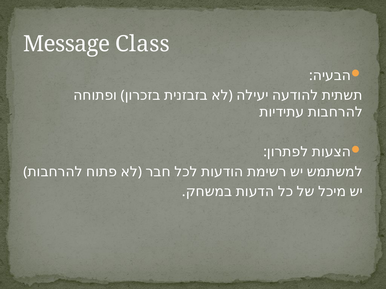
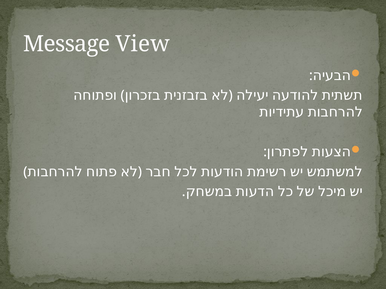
Class: Class -> View
